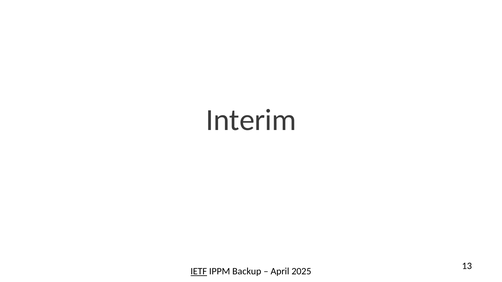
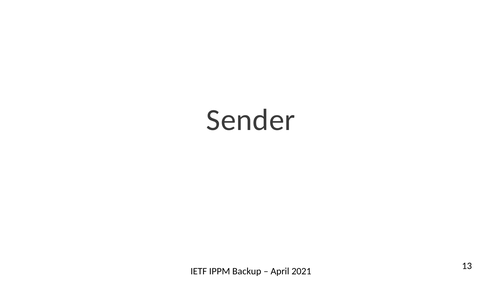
Interim: Interim -> Sender
IETF underline: present -> none
2025: 2025 -> 2021
